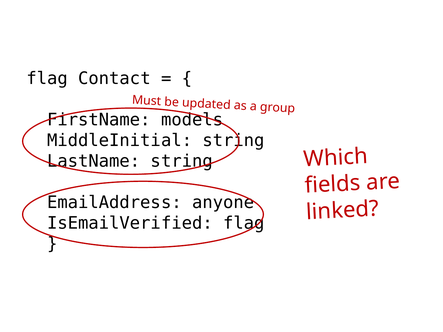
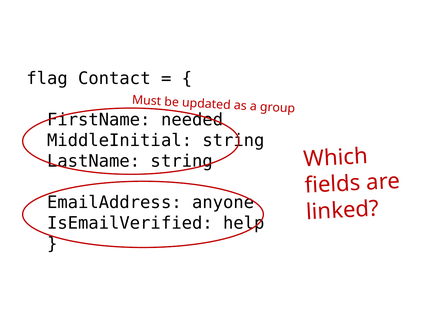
models: models -> needed
IsEmailVerified flag: flag -> help
